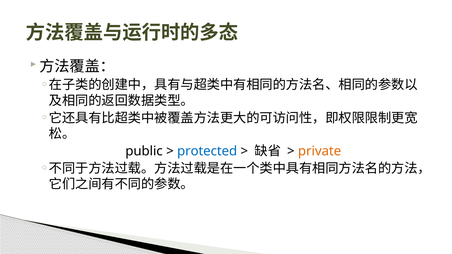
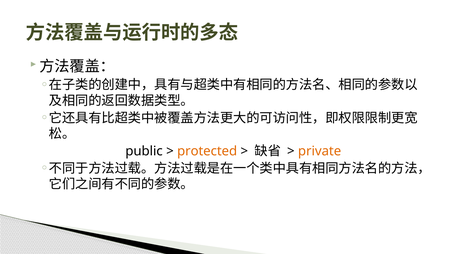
protected colour: blue -> orange
